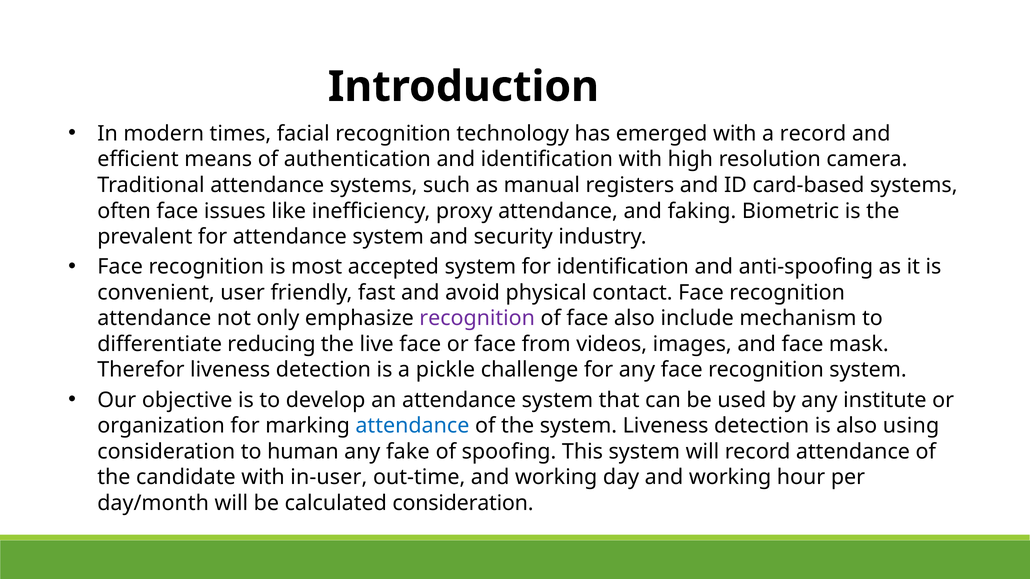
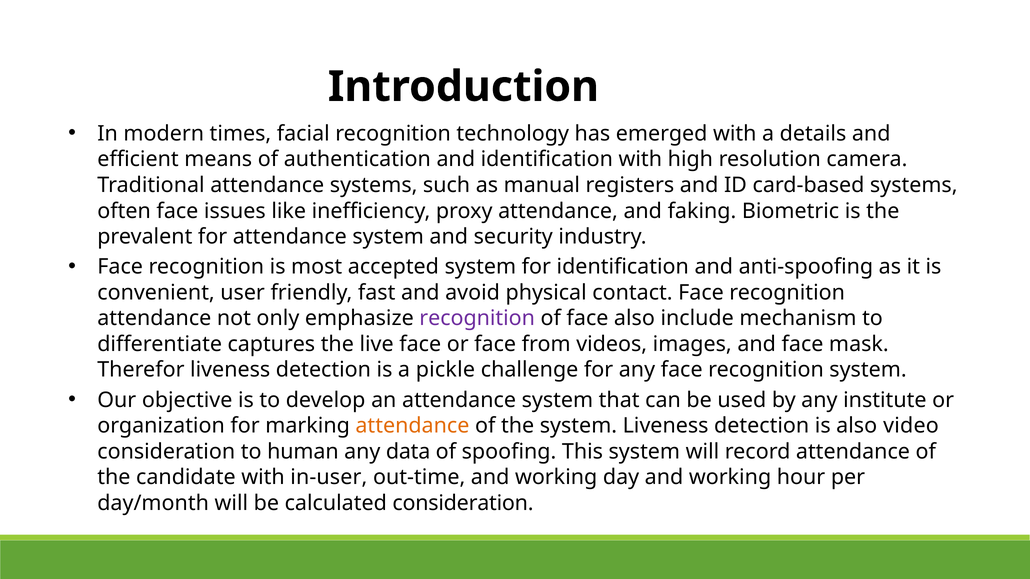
a record: record -> details
reducing: reducing -> captures
attendance at (412, 426) colour: blue -> orange
using: using -> video
fake: fake -> data
